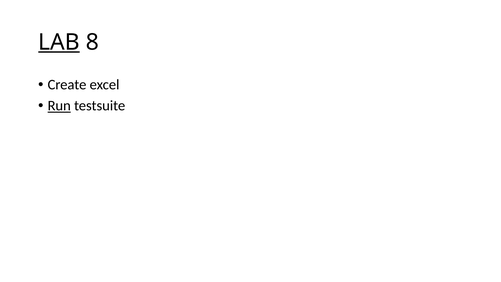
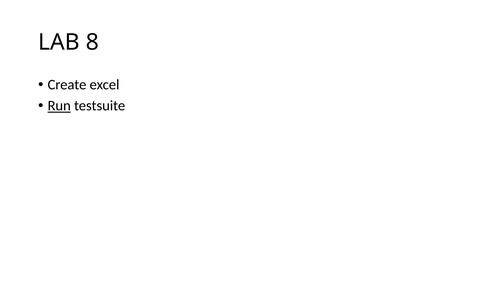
LAB underline: present -> none
